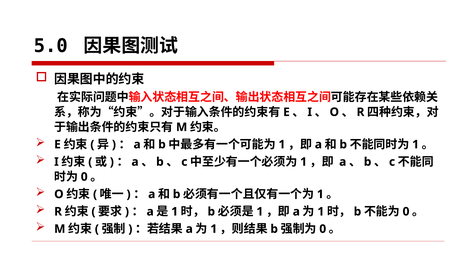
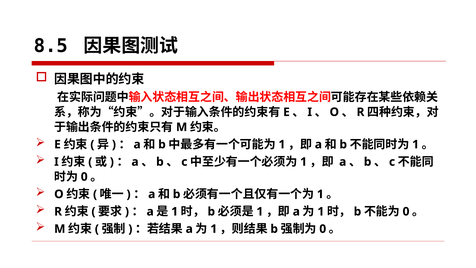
5.0: 5.0 -> 8.5
